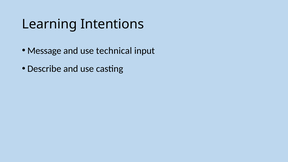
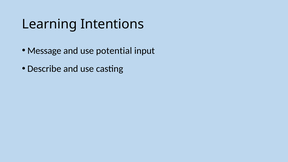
technical: technical -> potential
